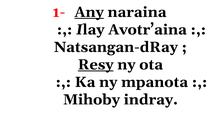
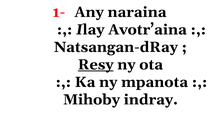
Any underline: present -> none
